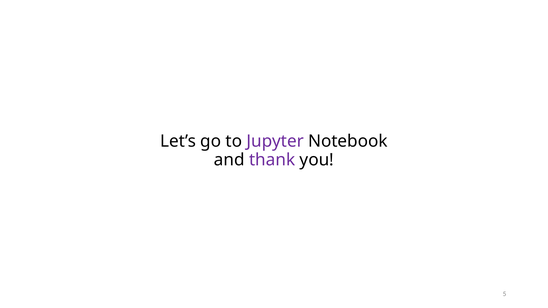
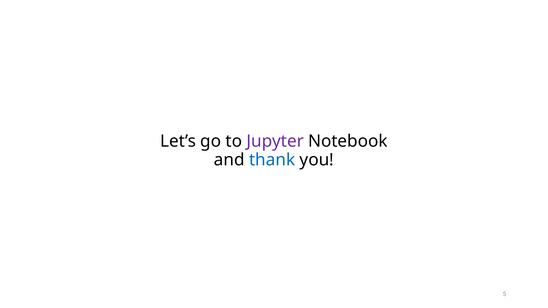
thank colour: purple -> blue
